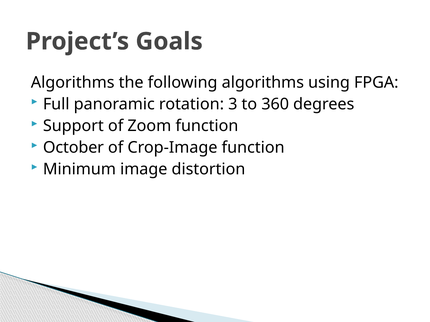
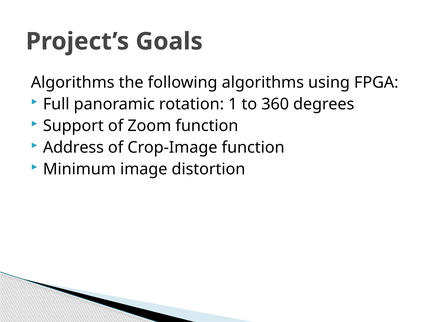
3: 3 -> 1
October: October -> Address
